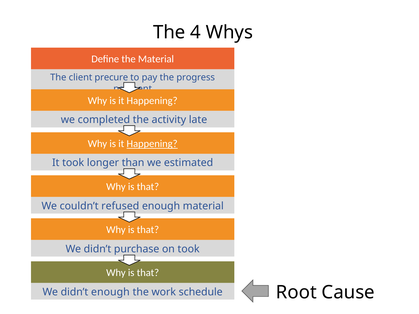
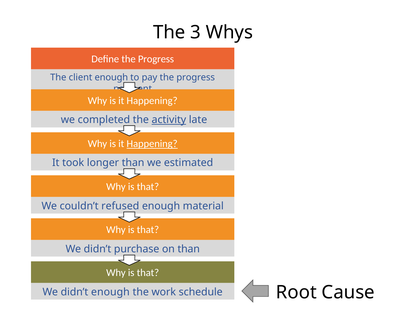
4: 4 -> 3
Define the Material: Material -> Progress
client precure: precure -> enough
activity underline: none -> present
on took: took -> than
